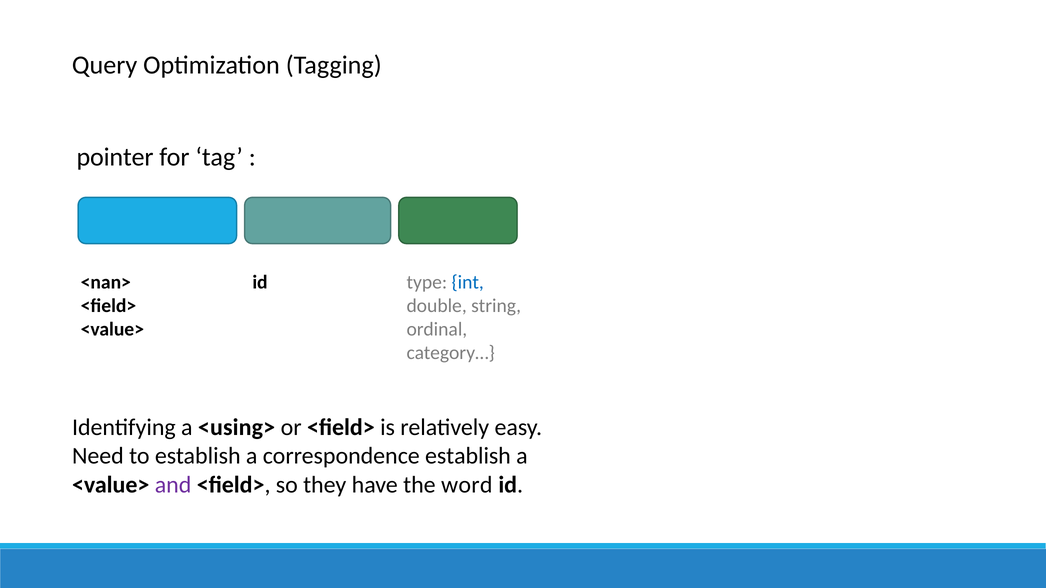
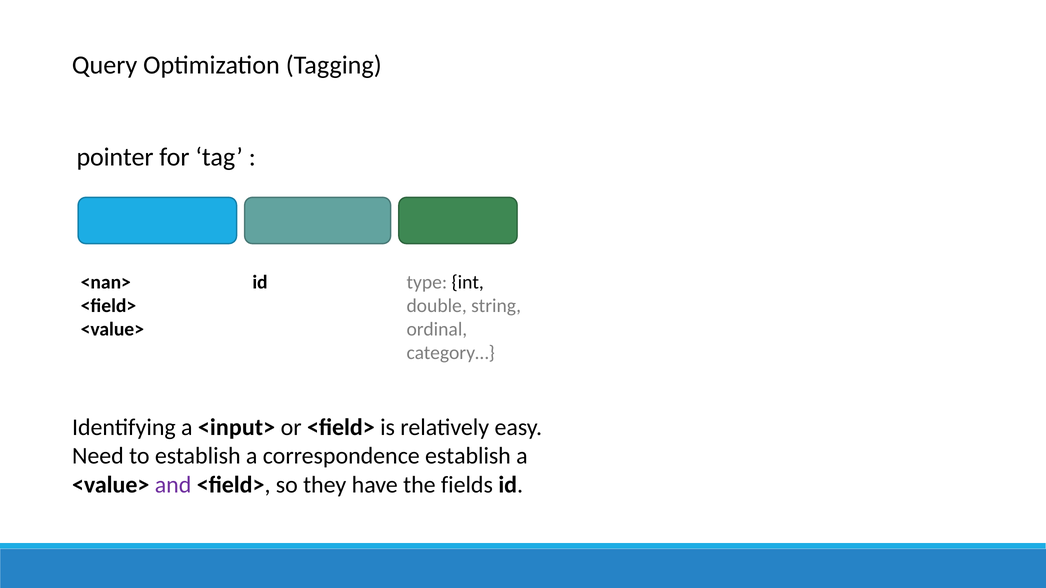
int colour: blue -> black
<using>: <using> -> <input>
word: word -> fields
